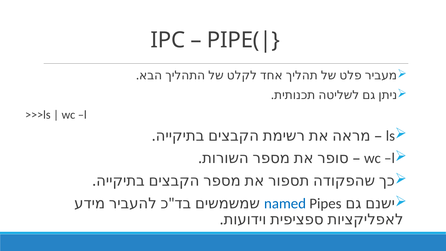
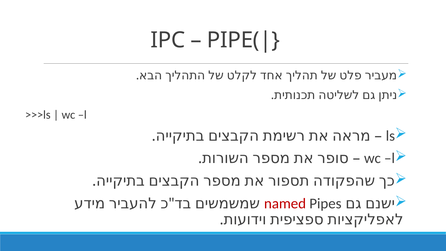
named colour: blue -> red
